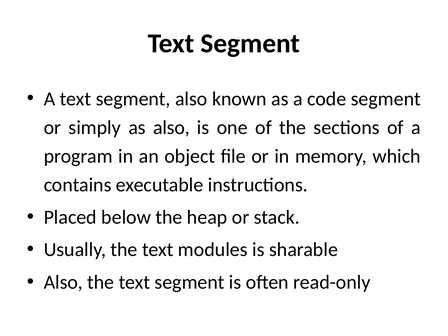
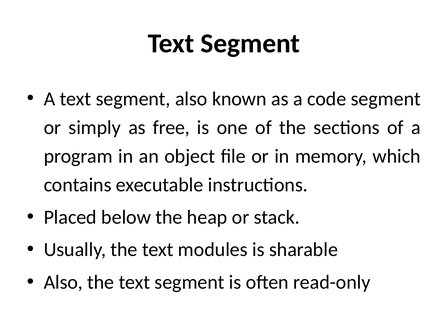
as also: also -> free
